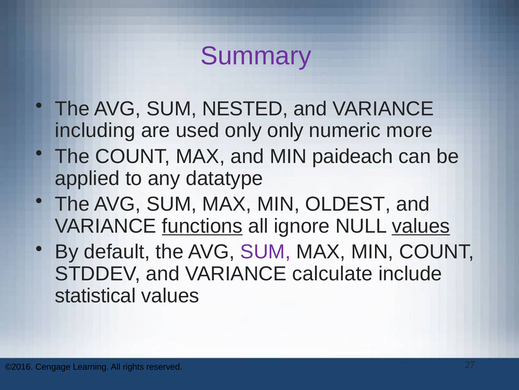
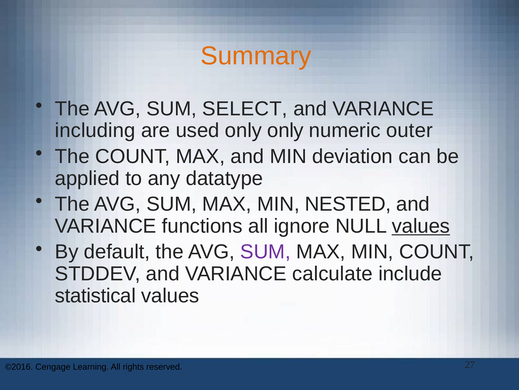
Summary colour: purple -> orange
NESTED: NESTED -> SELECT
more: more -> outer
paideach: paideach -> deviation
OLDEST: OLDEST -> NESTED
functions underline: present -> none
